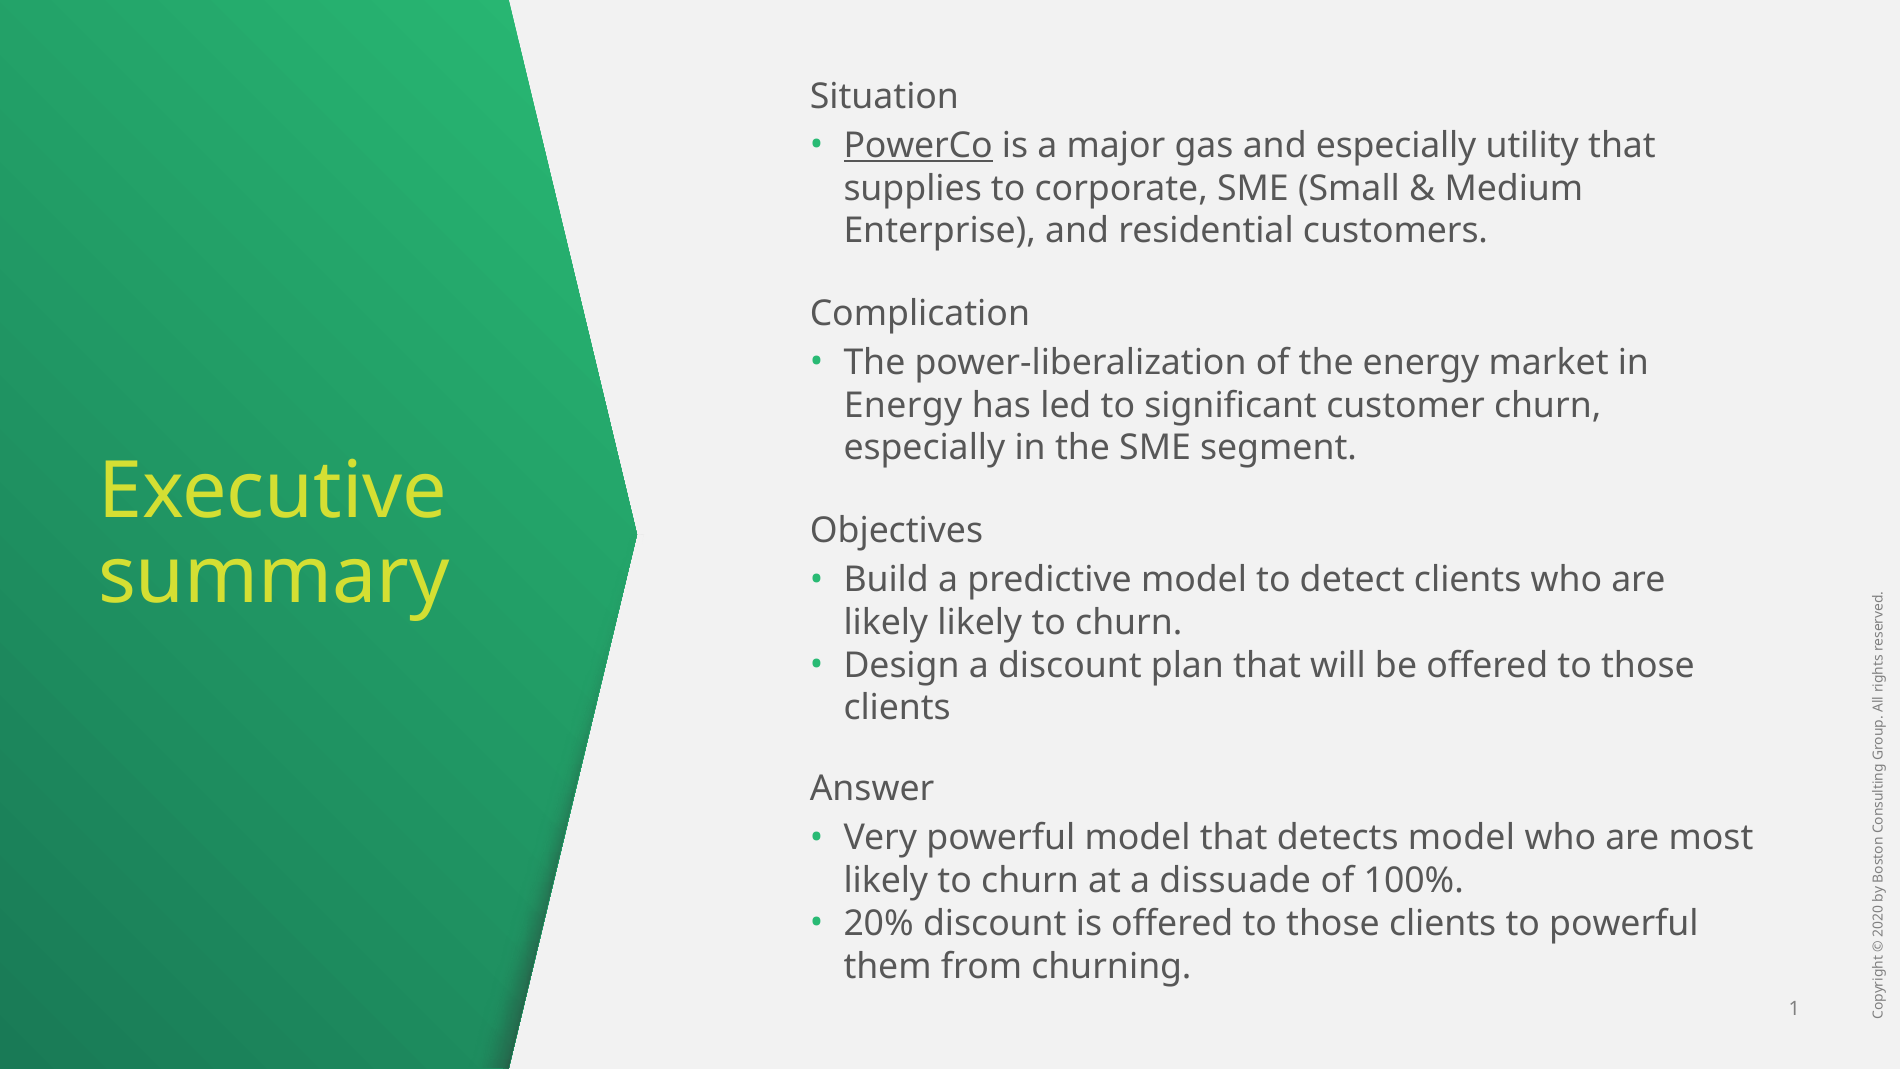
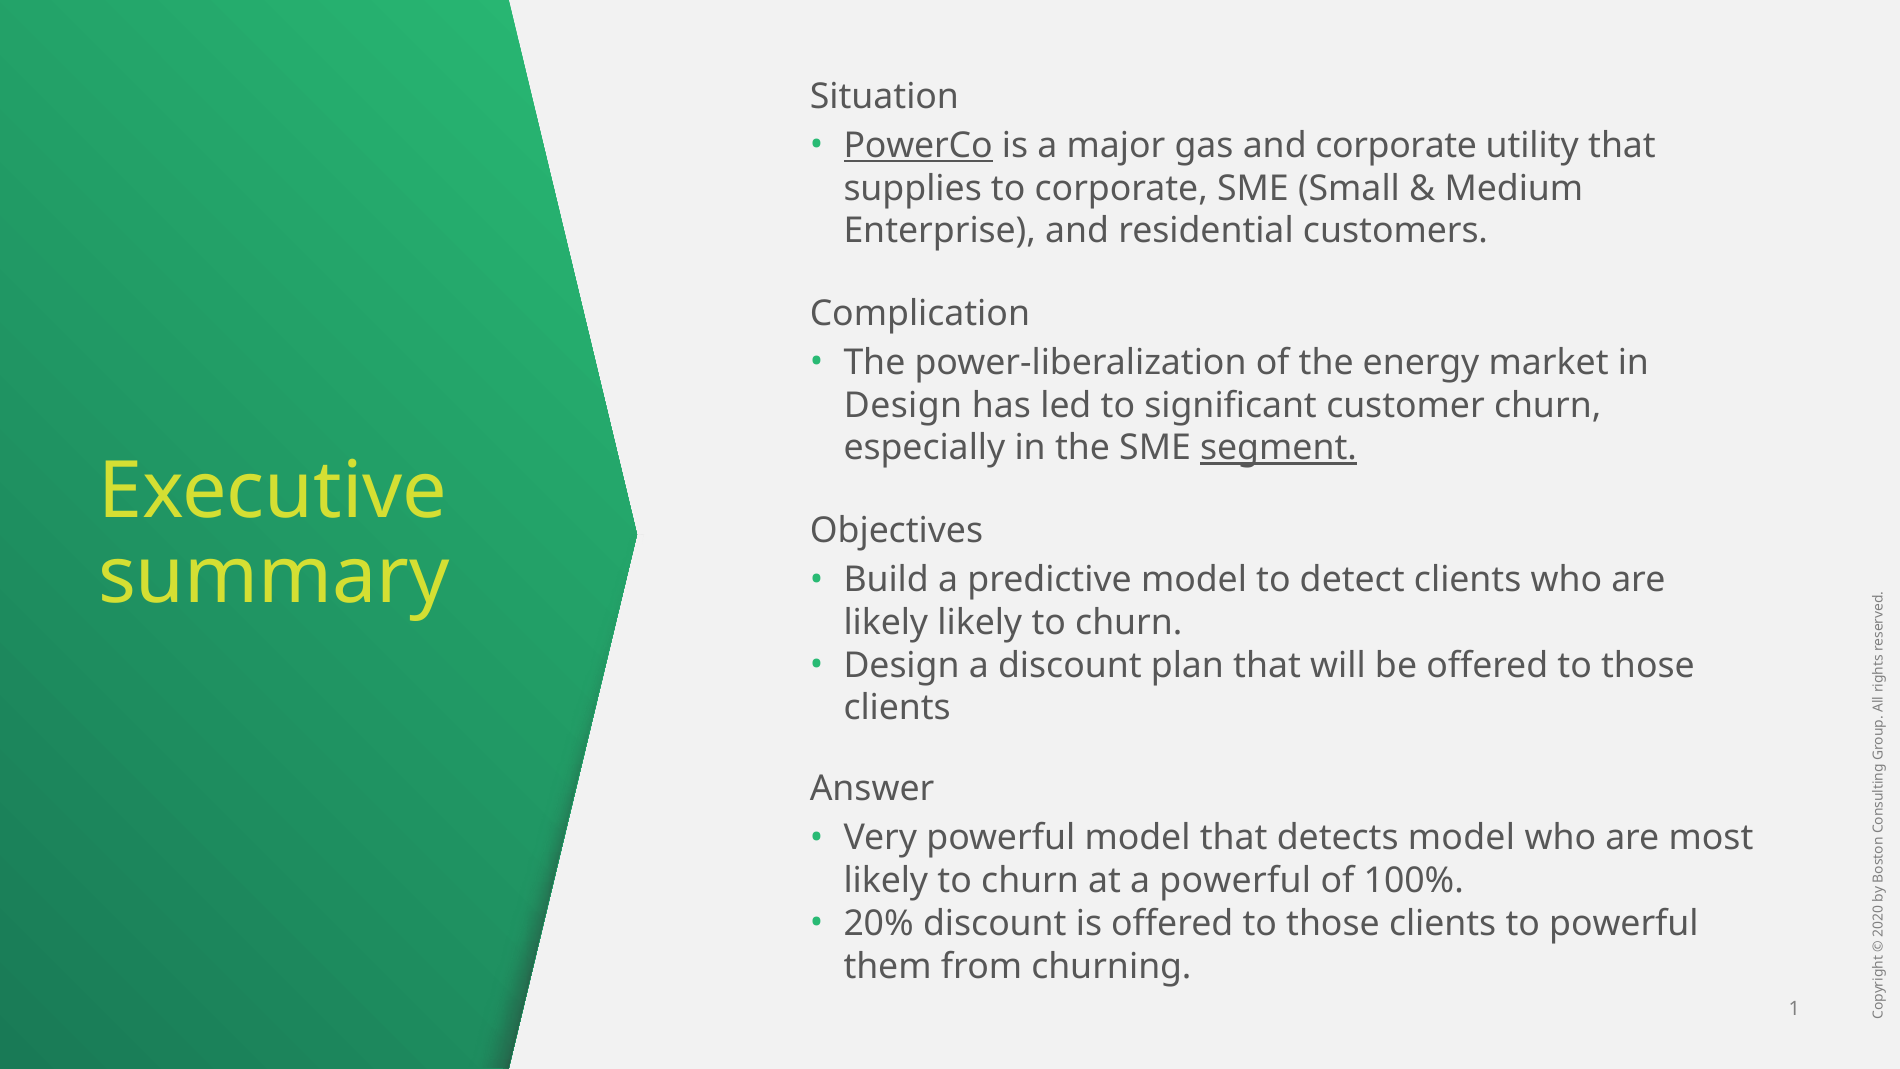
and especially: especially -> corporate
Energy at (903, 405): Energy -> Design
segment underline: none -> present
a dissuade: dissuade -> powerful
